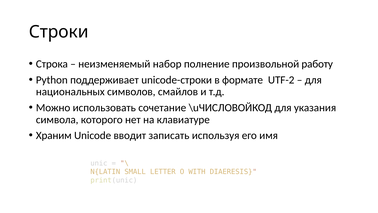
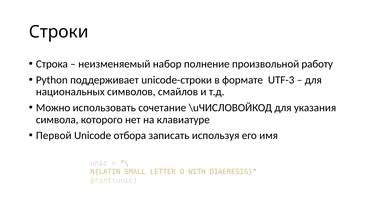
UTF-2: UTF-2 -> UTF-3
Храним: Храним -> Первой
вводит: вводит -> отбора
